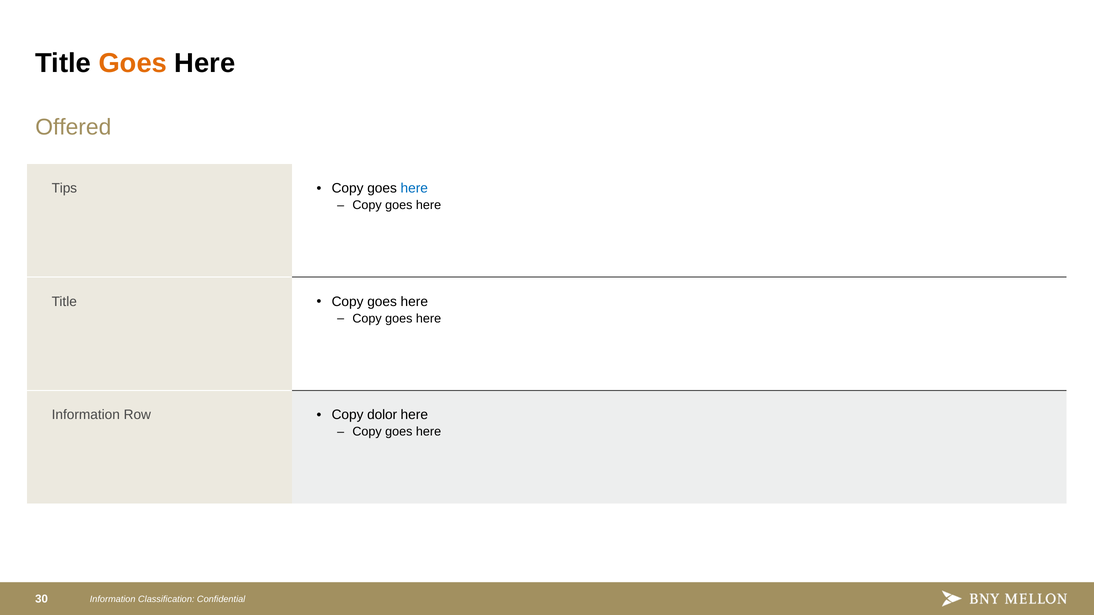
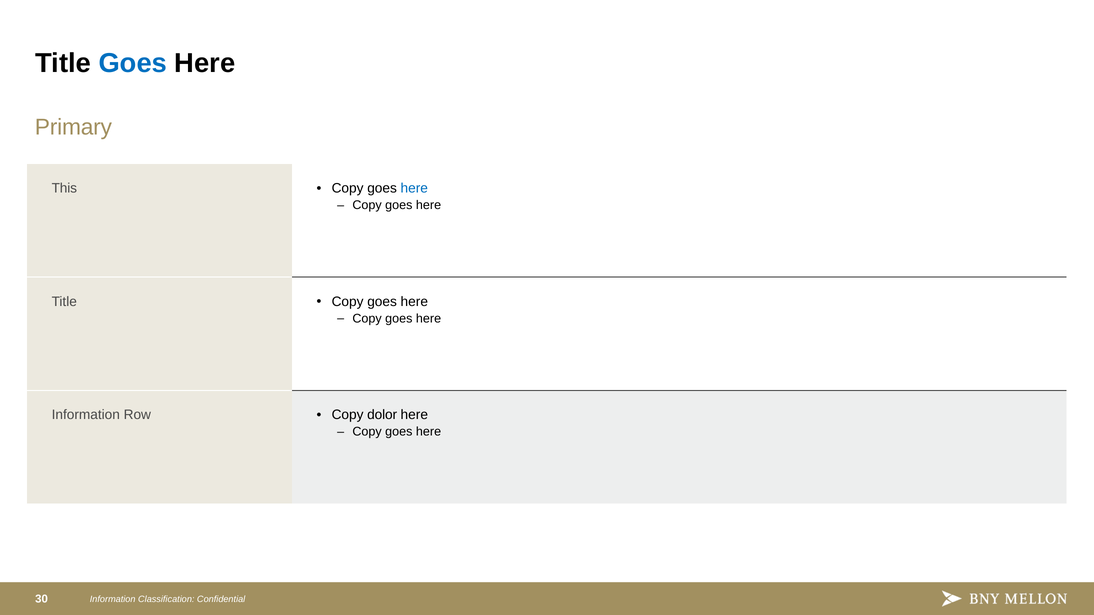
Goes at (133, 63) colour: orange -> blue
Offered: Offered -> Primary
Tips: Tips -> This
